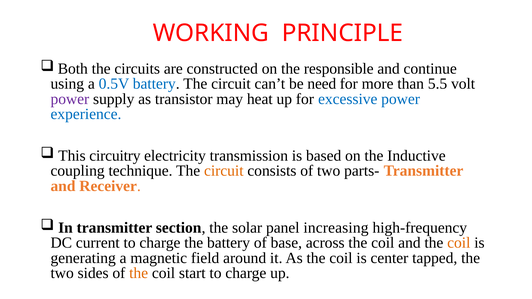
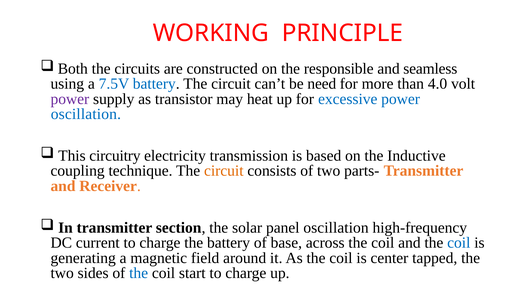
continue: continue -> seamless
0.5V: 0.5V -> 7.5V
5.5: 5.5 -> 4.0
experience at (86, 114): experience -> oscillation
panel increasing: increasing -> oscillation
coil at (459, 243) colour: orange -> blue
the at (139, 273) colour: orange -> blue
